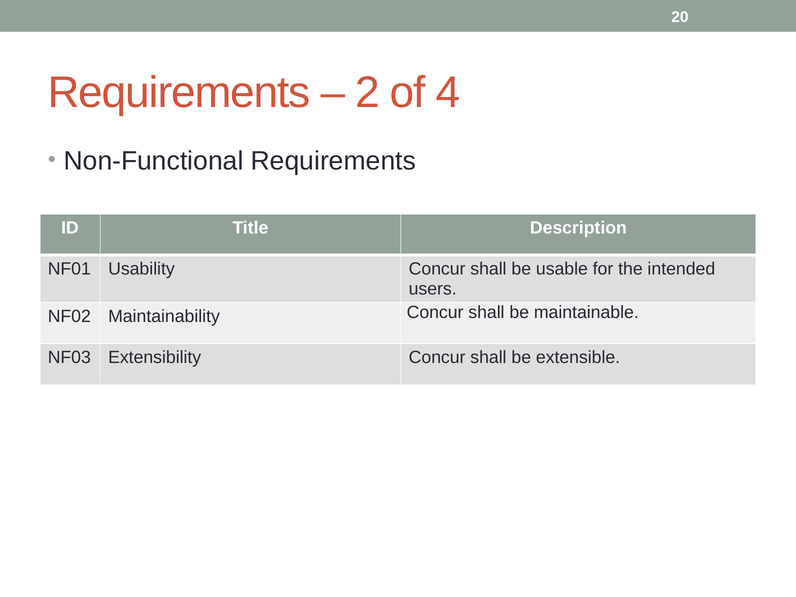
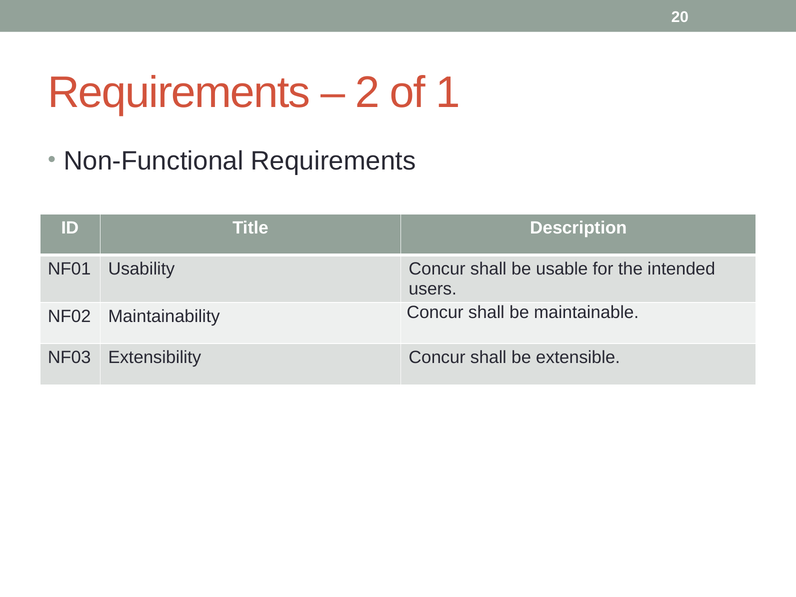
4: 4 -> 1
